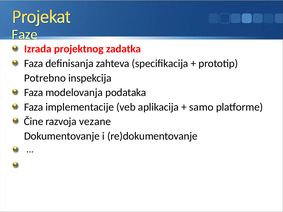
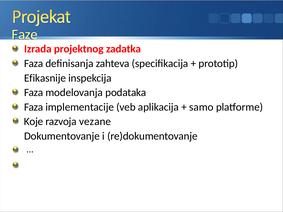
Potrebno: Potrebno -> Efikasnije
Čine: Čine -> Koje
